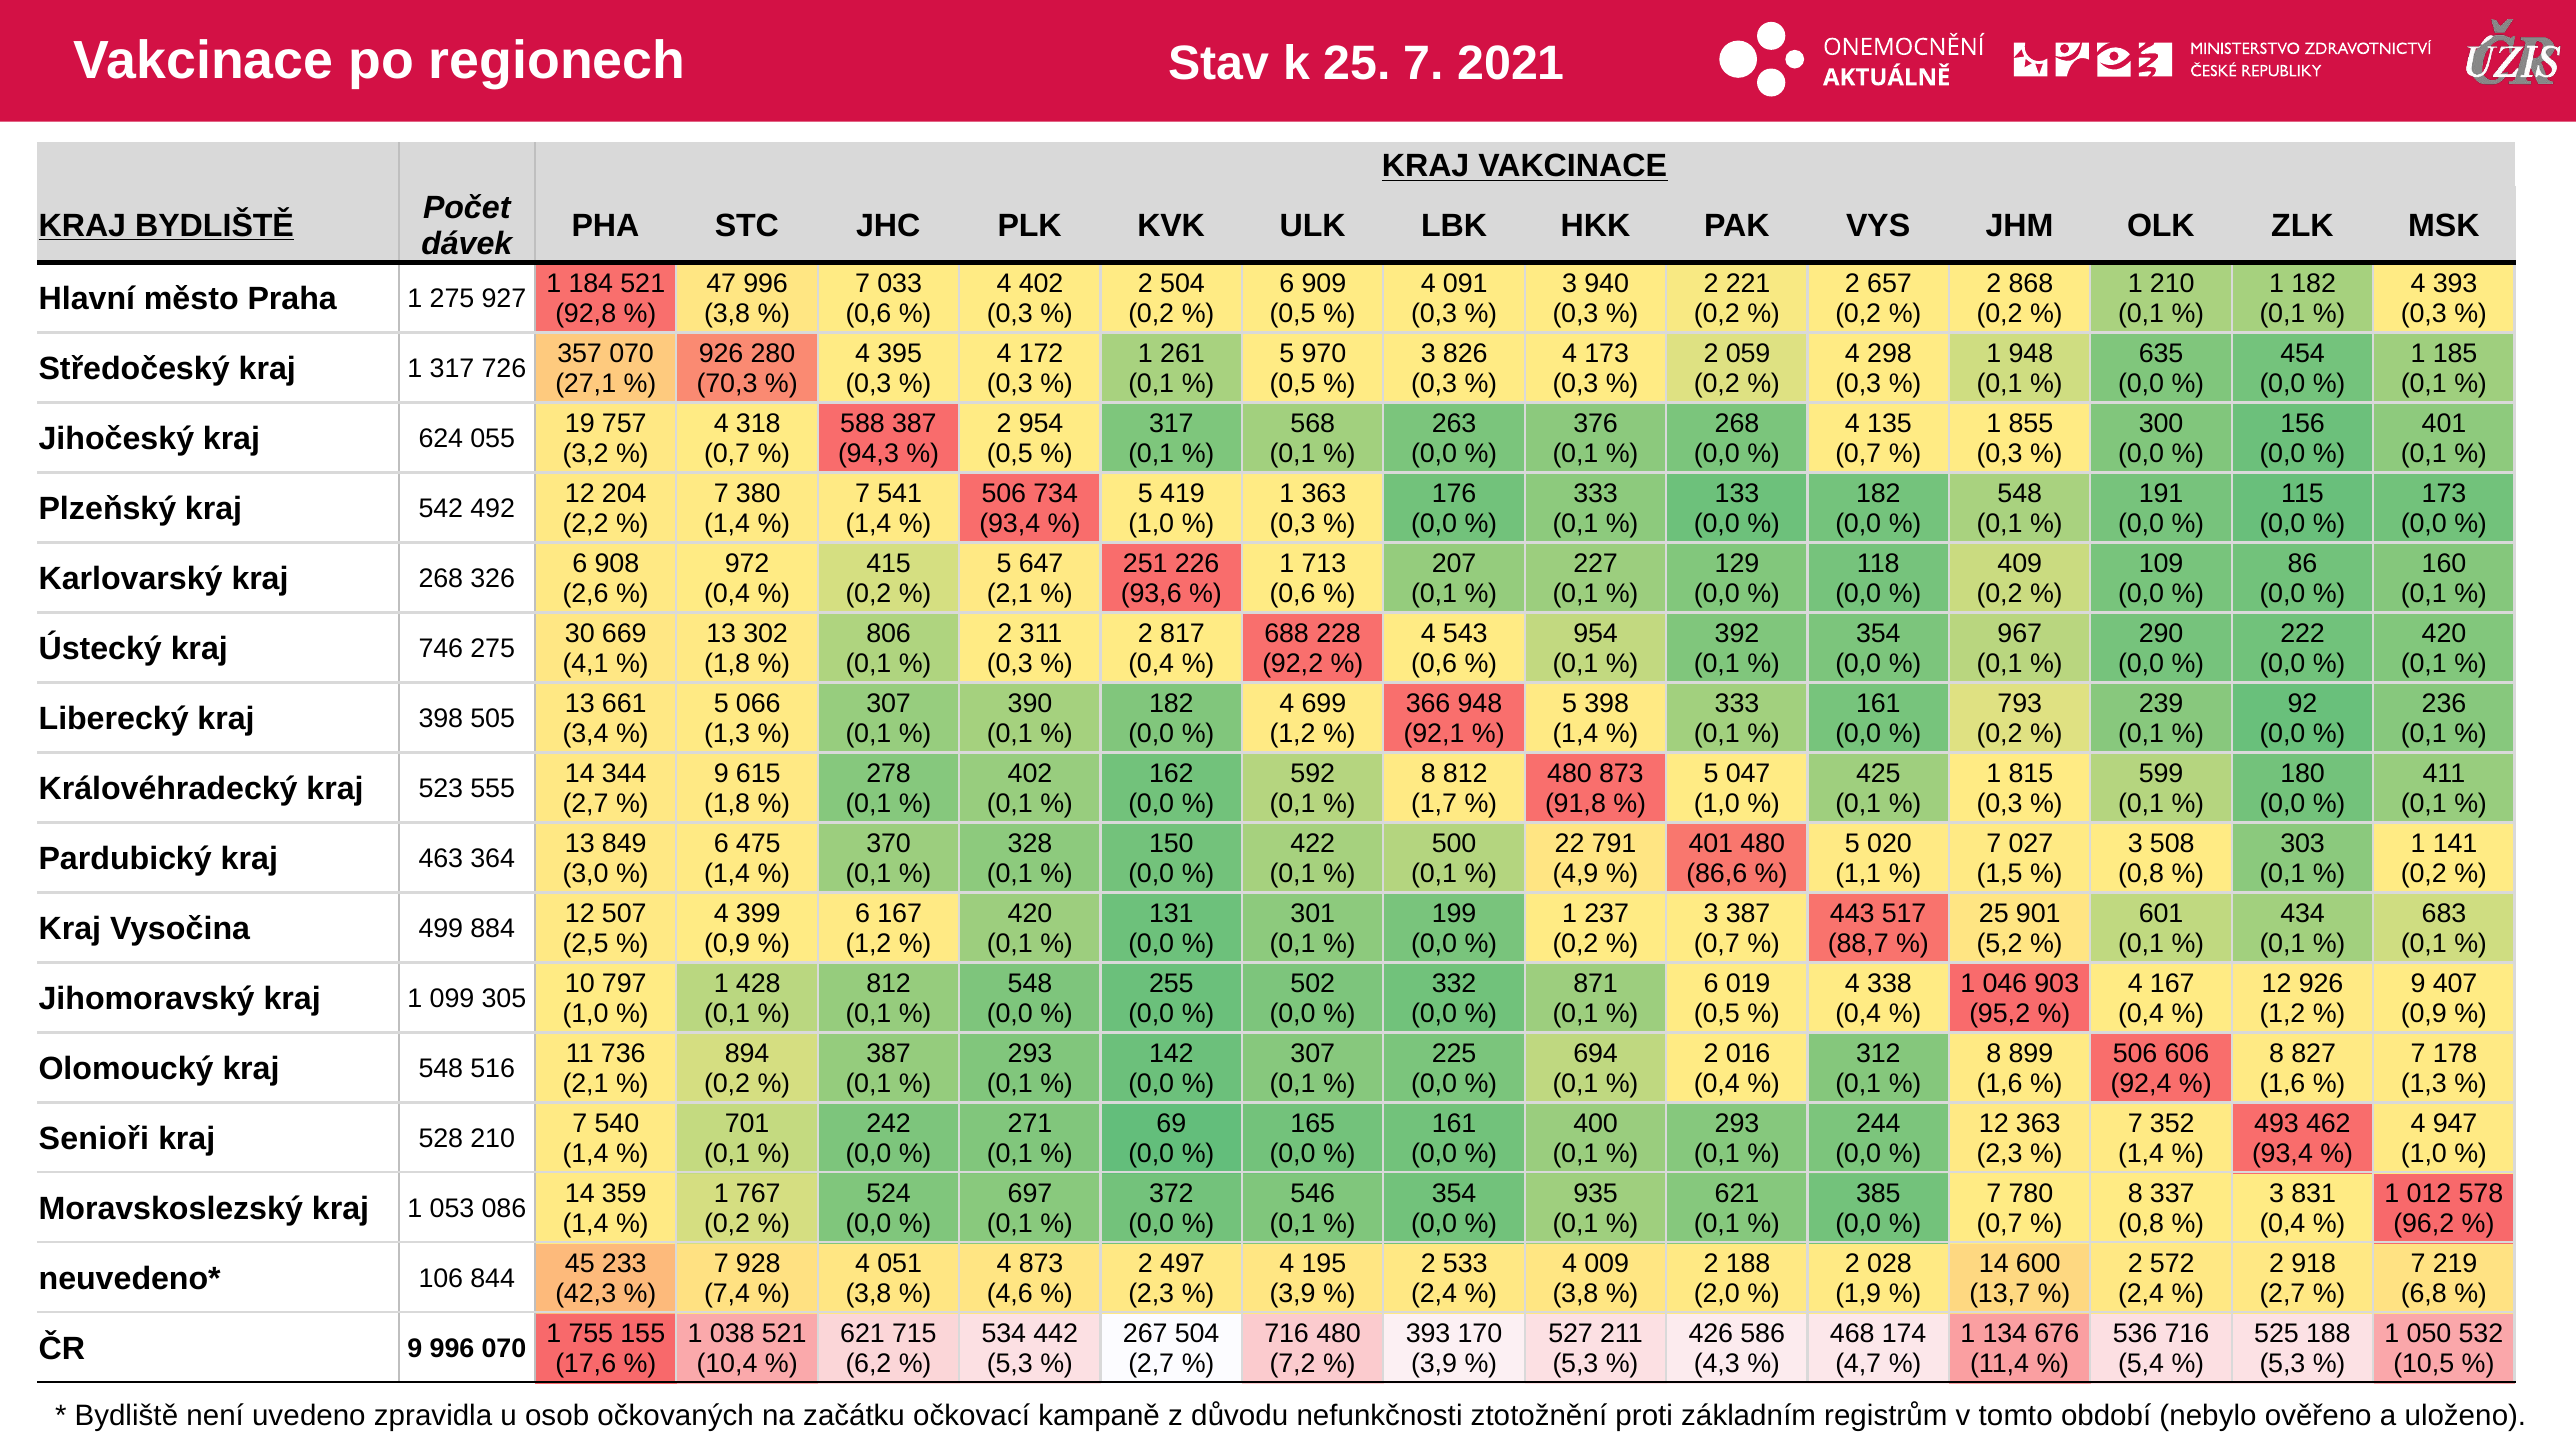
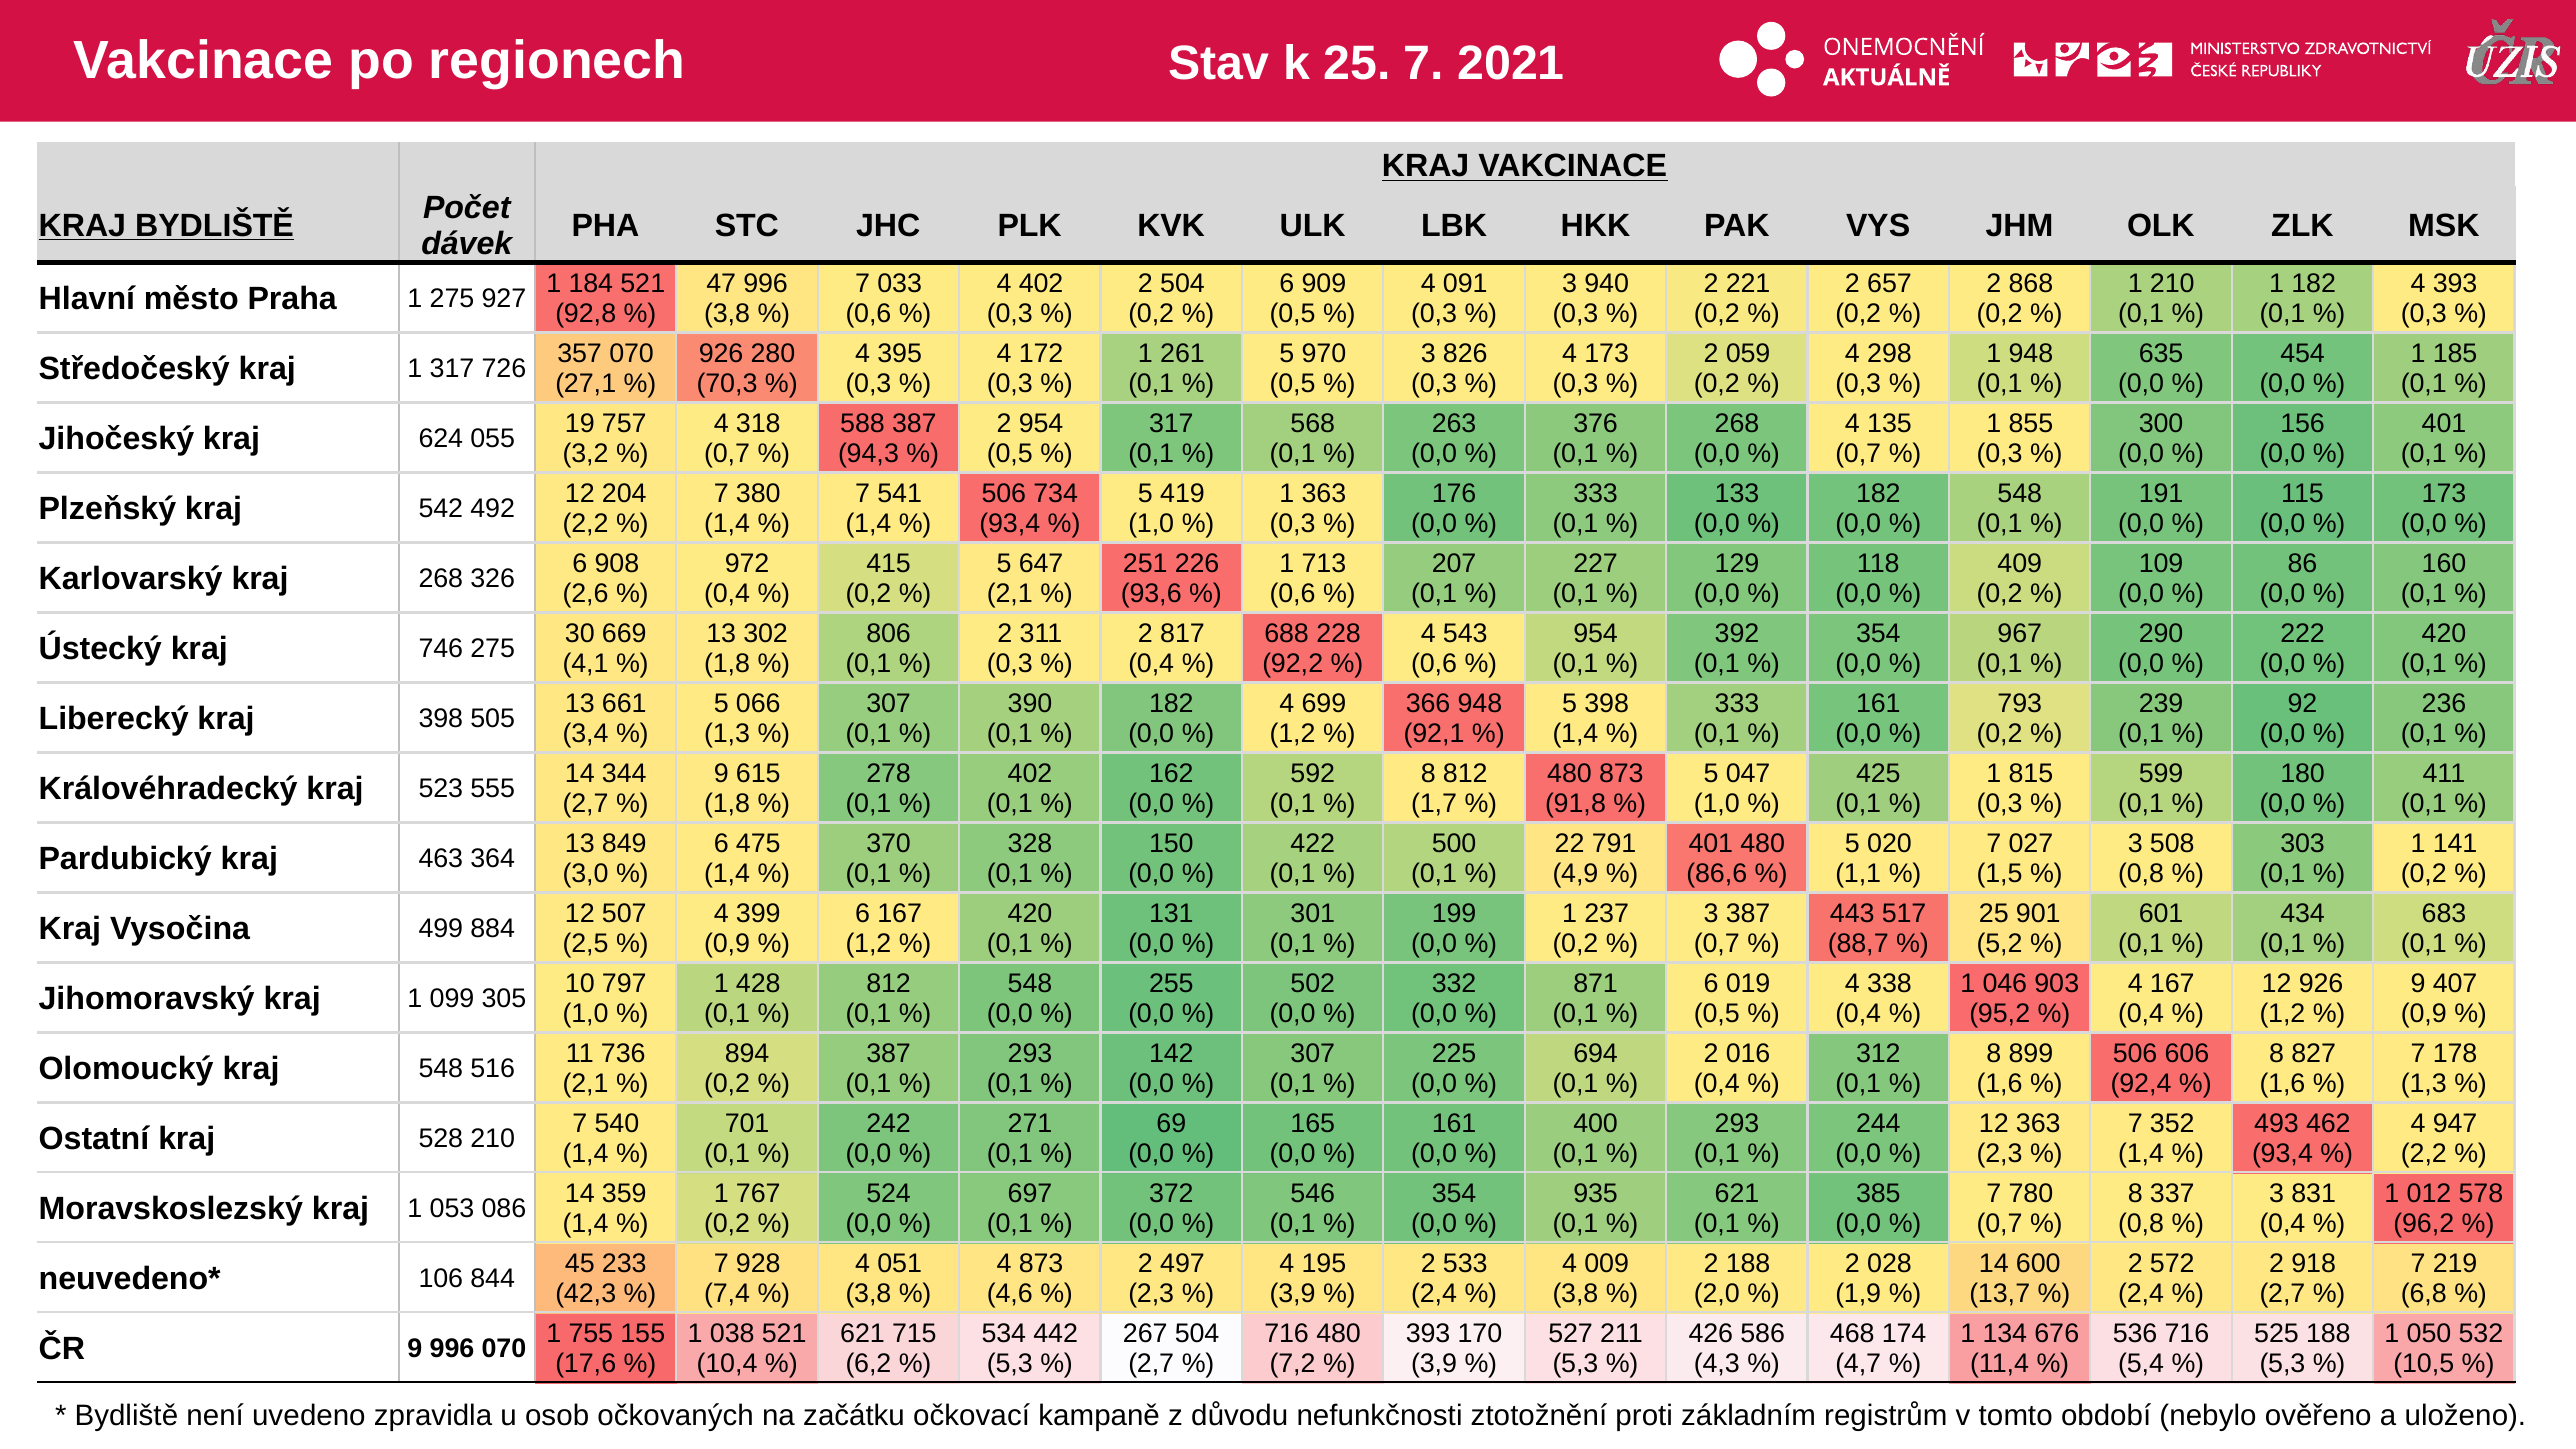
Senioři: Senioři -> Ostatní
1,0 at (2424, 1154): 1,0 -> 2,2
